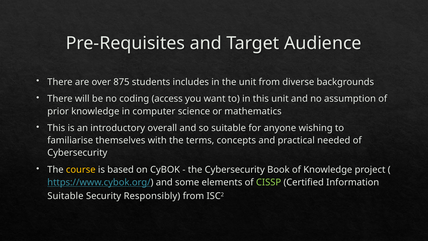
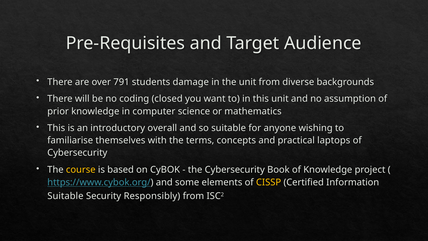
875: 875 -> 791
includes: includes -> damage
access: access -> closed
needed: needed -> laptops
CISSP colour: light green -> yellow
